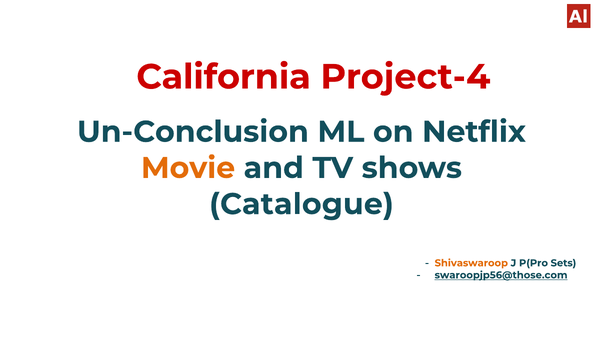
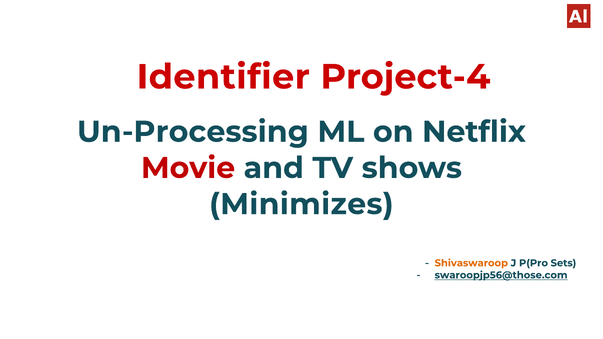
California: California -> Identifier
Un-Conclusion: Un-Conclusion -> Un-Processing
Movie colour: orange -> red
Catalogue: Catalogue -> Minimizes
